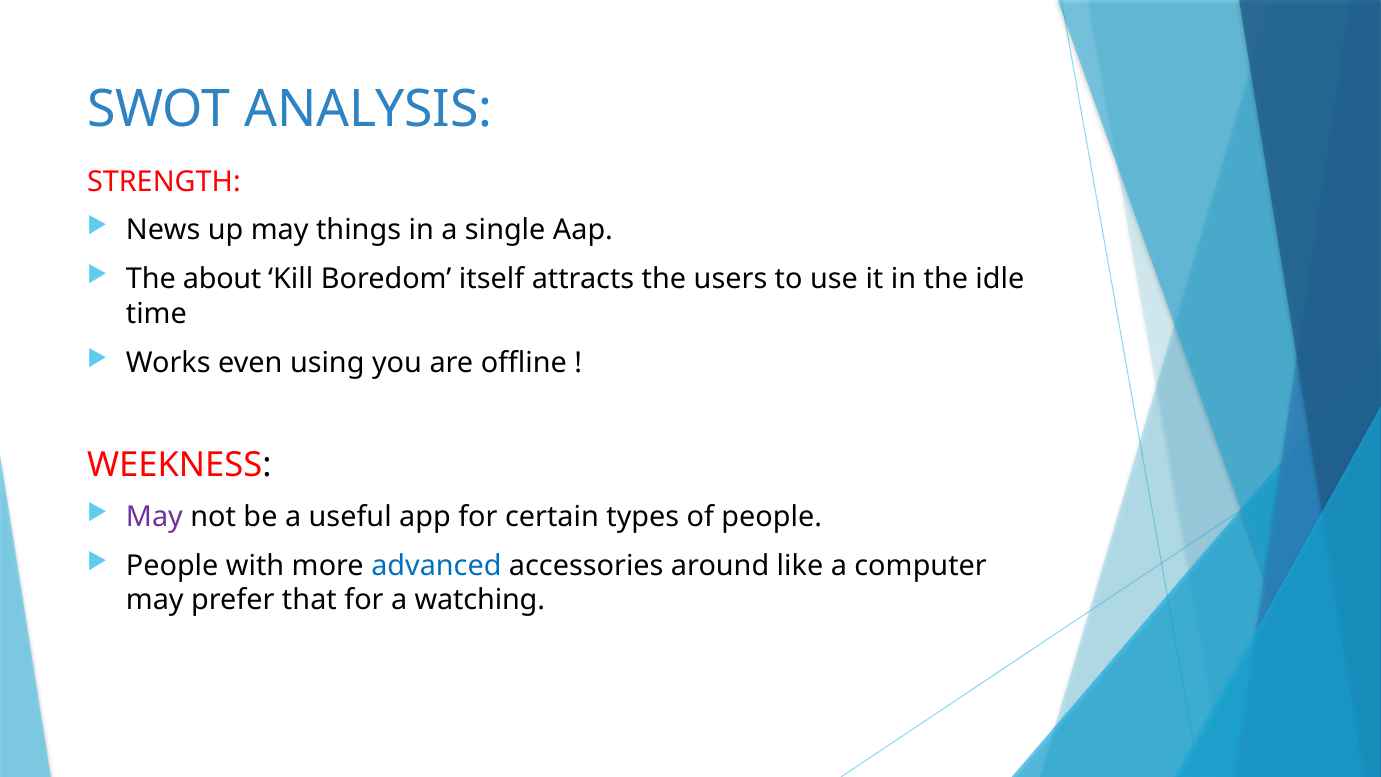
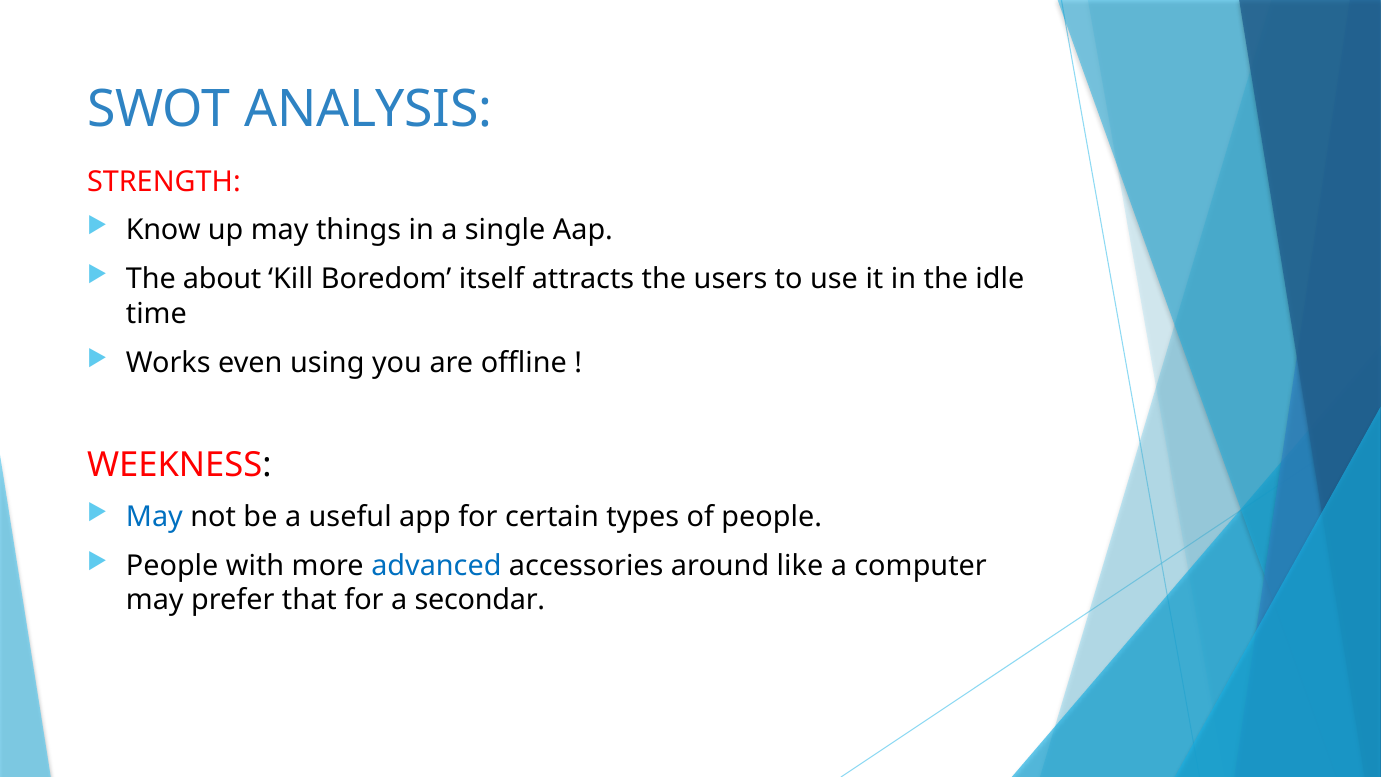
News: News -> Know
May at (154, 517) colour: purple -> blue
watching: watching -> secondar
